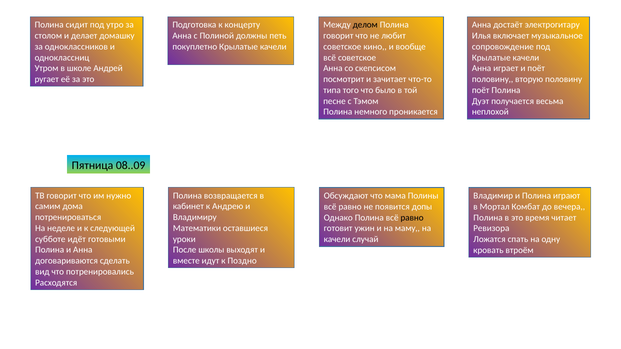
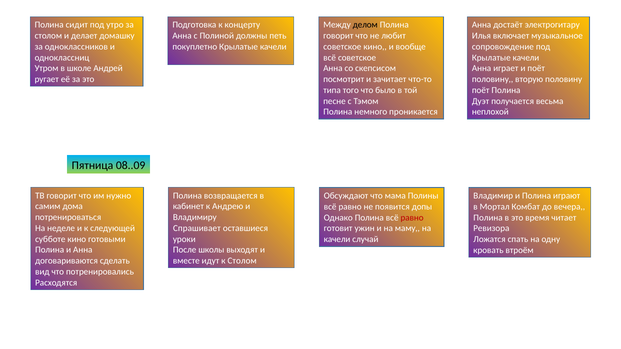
равно at (412, 218) colour: black -> red
Математики: Математики -> Спрашивает
субботе идёт: идёт -> кино
к Поздно: Поздно -> Столом
